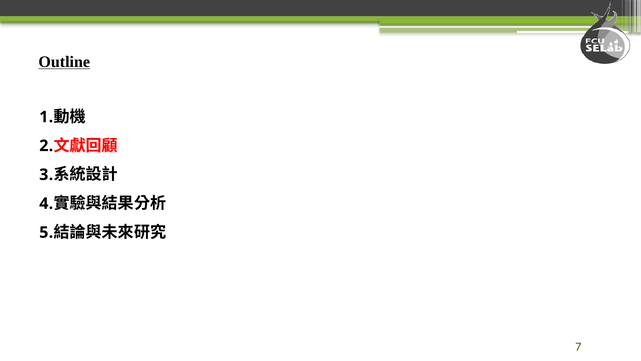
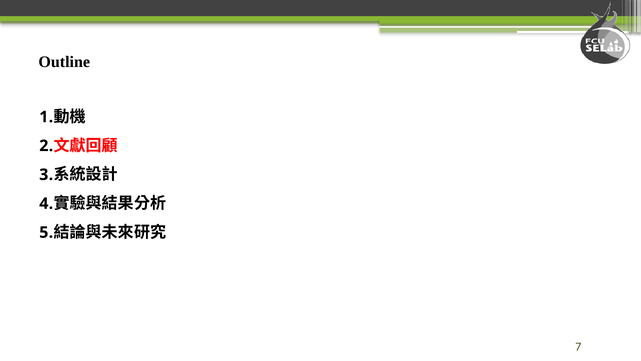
Outline underline: present -> none
